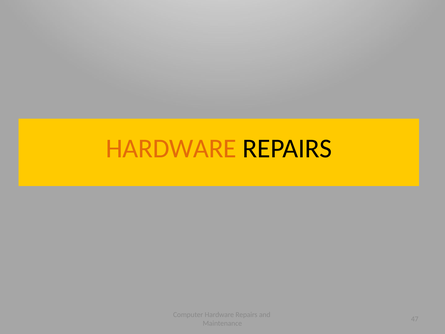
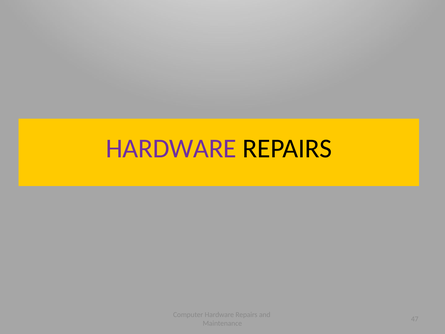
HARDWARE at (171, 148) colour: orange -> purple
